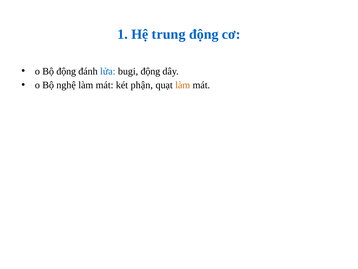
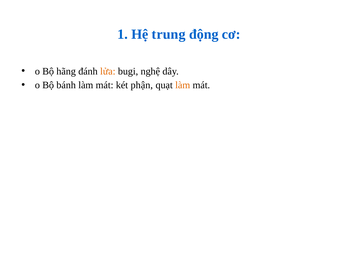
Bộ động: động -> hãng
lửa colour: blue -> orange
bugi động: động -> nghệ
nghệ: nghệ -> bánh
